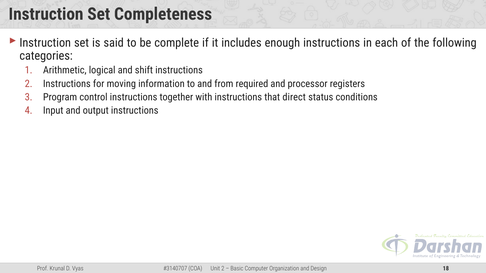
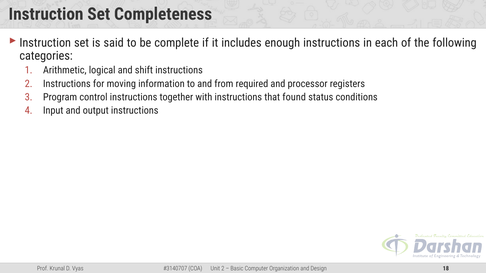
direct: direct -> found
